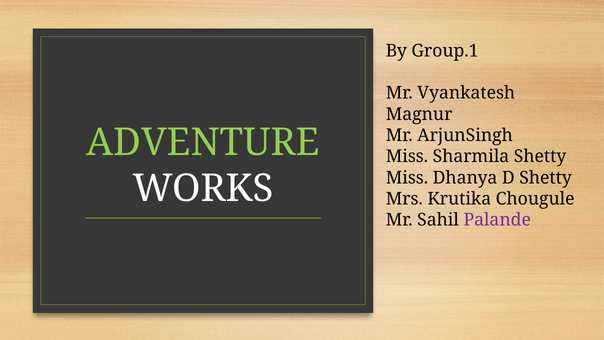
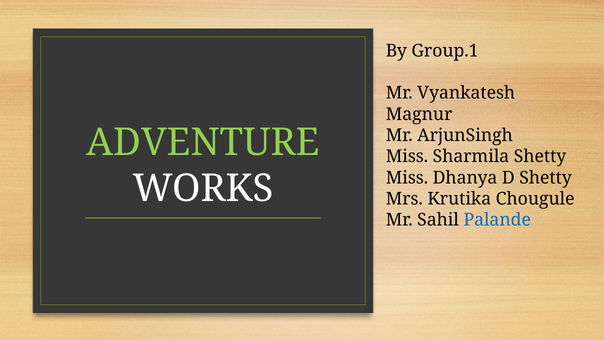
Palande colour: purple -> blue
